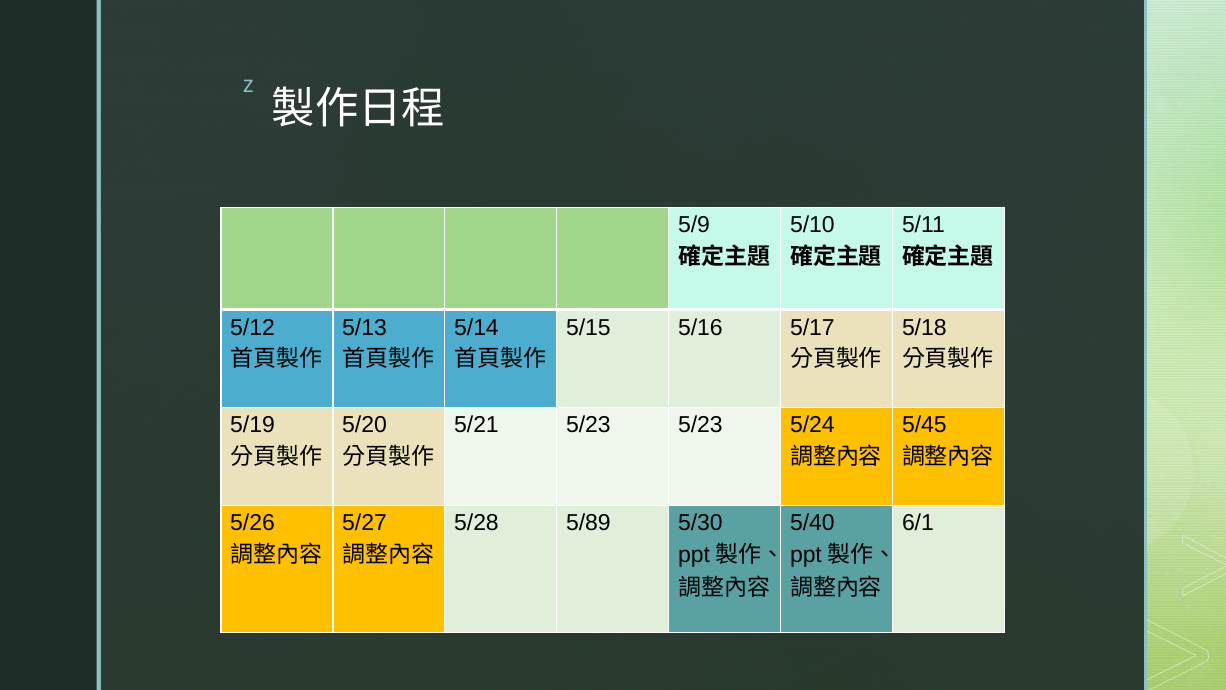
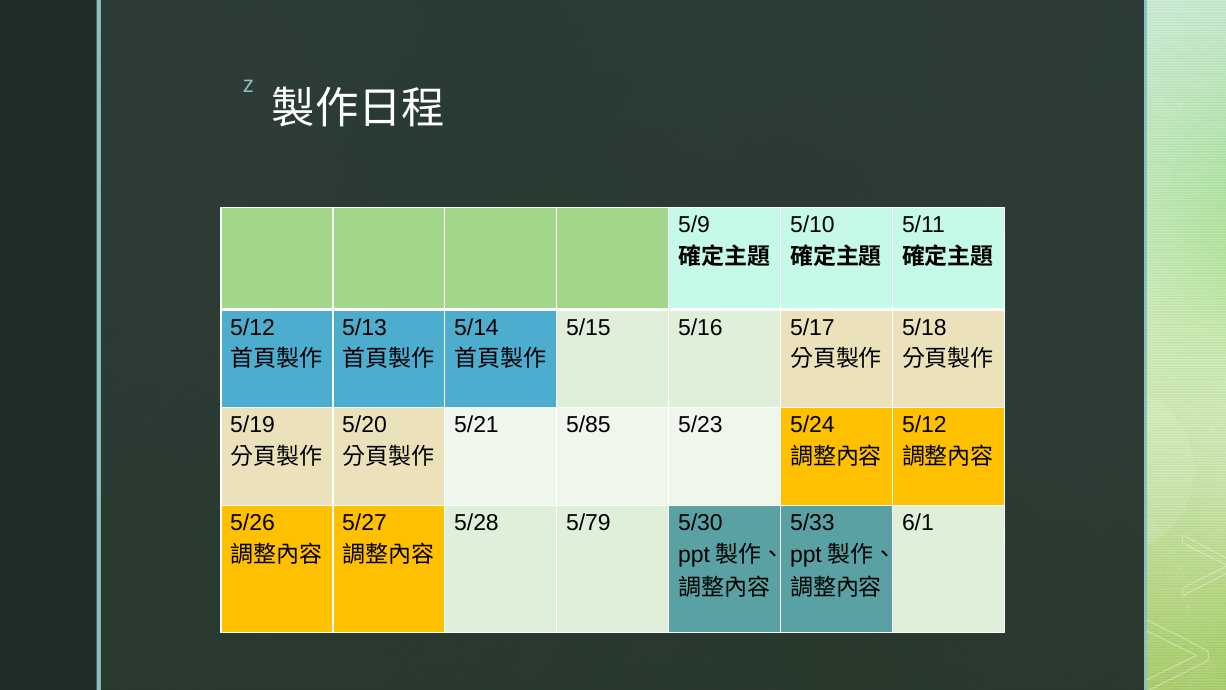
5/21 5/23: 5/23 -> 5/85
5/45 at (924, 425): 5/45 -> 5/12
5/89: 5/89 -> 5/79
5/40: 5/40 -> 5/33
